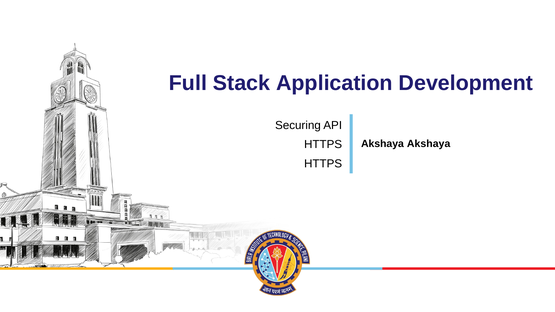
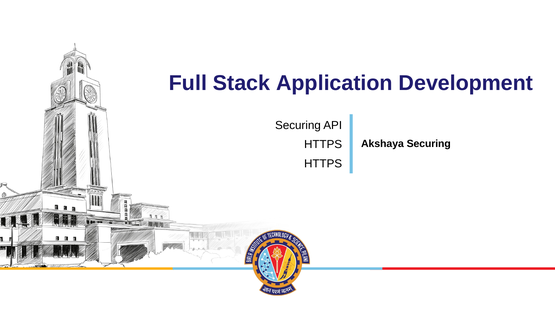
Akshaya Akshaya: Akshaya -> Securing
